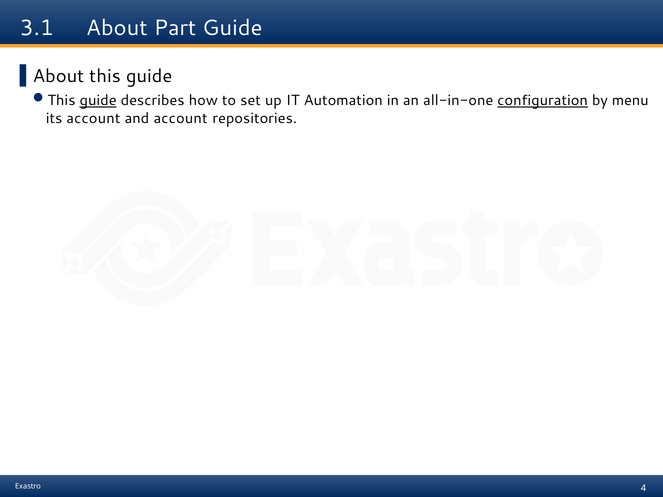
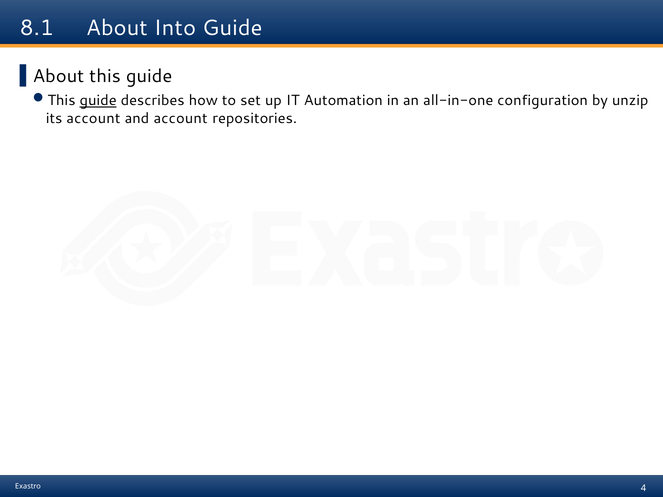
3.1: 3.1 -> 8.1
Part: Part -> Into
configuration underline: present -> none
menu: menu -> unzip
